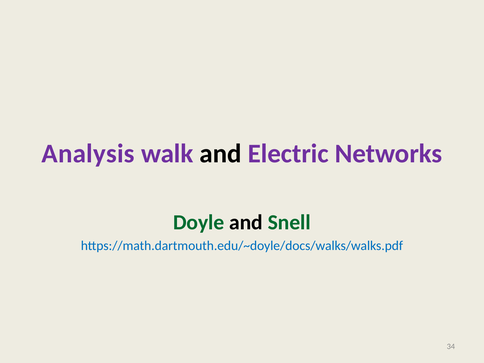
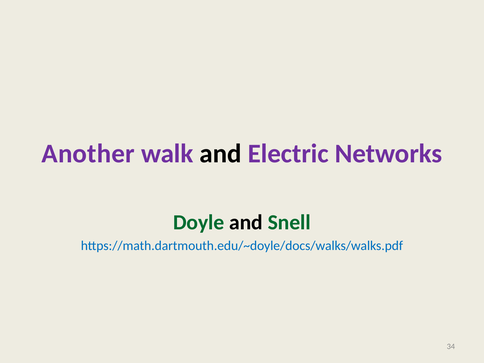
Analysis: Analysis -> Another
